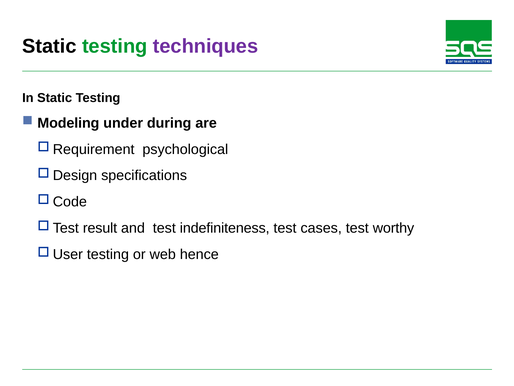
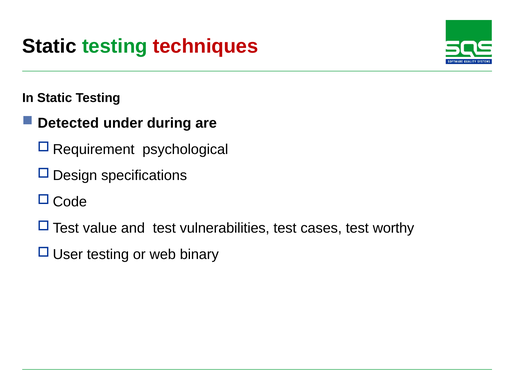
techniques colour: purple -> red
Modeling: Modeling -> Detected
result: result -> value
indefiniteness: indefiniteness -> vulnerabilities
hence: hence -> binary
